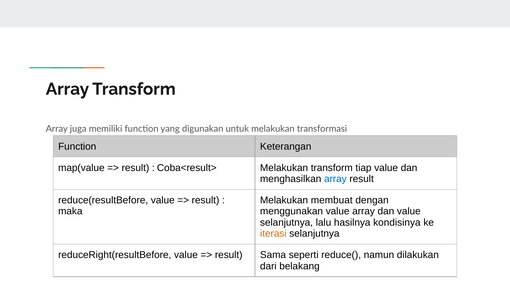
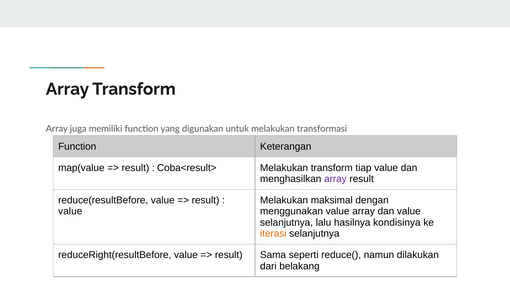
array at (335, 179) colour: blue -> purple
membuat: membuat -> maksimal
maka at (70, 211): maka -> value
